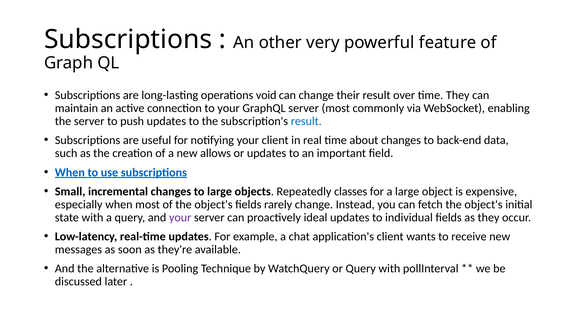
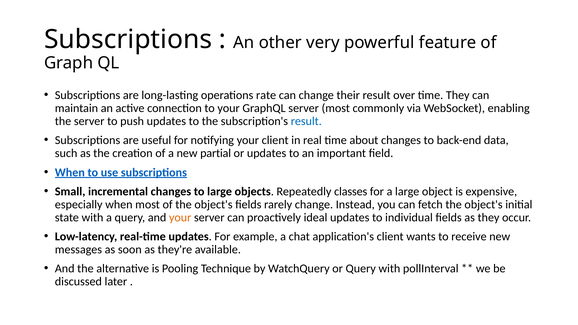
void: void -> rate
allows: allows -> partial
your at (180, 218) colour: purple -> orange
